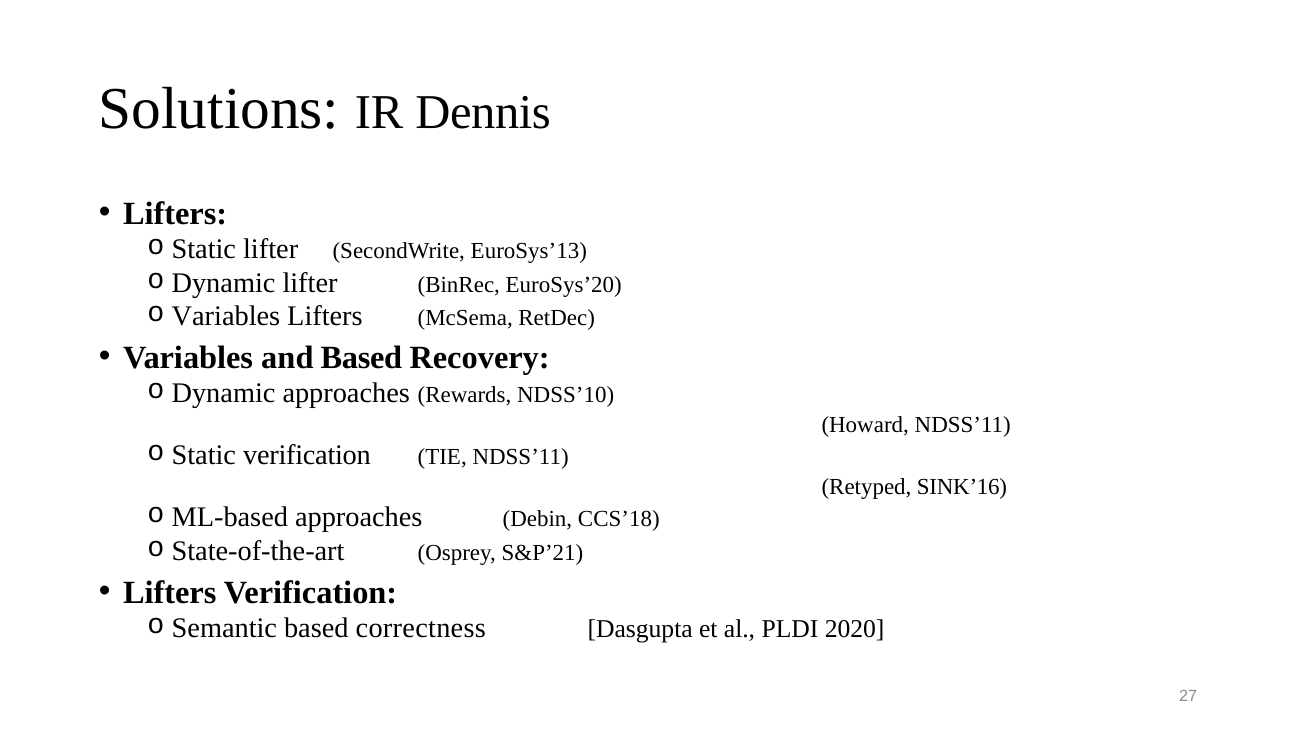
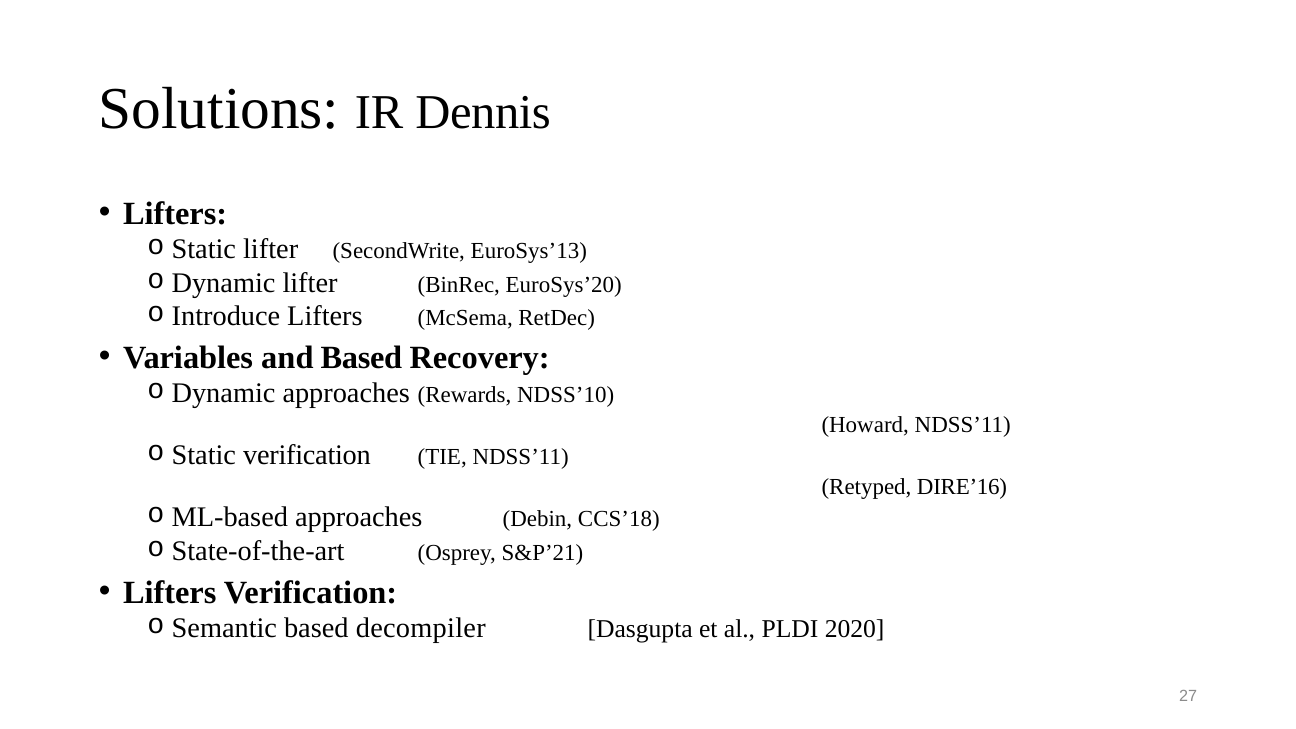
Variables at (226, 316): Variables -> Introduce
SINK’16: SINK’16 -> DIRE’16
correctness: correctness -> decompiler
